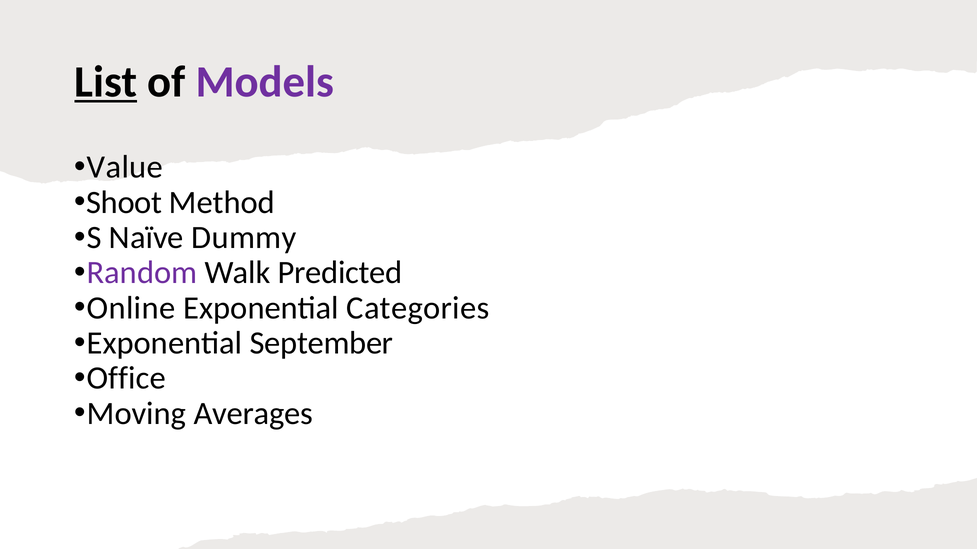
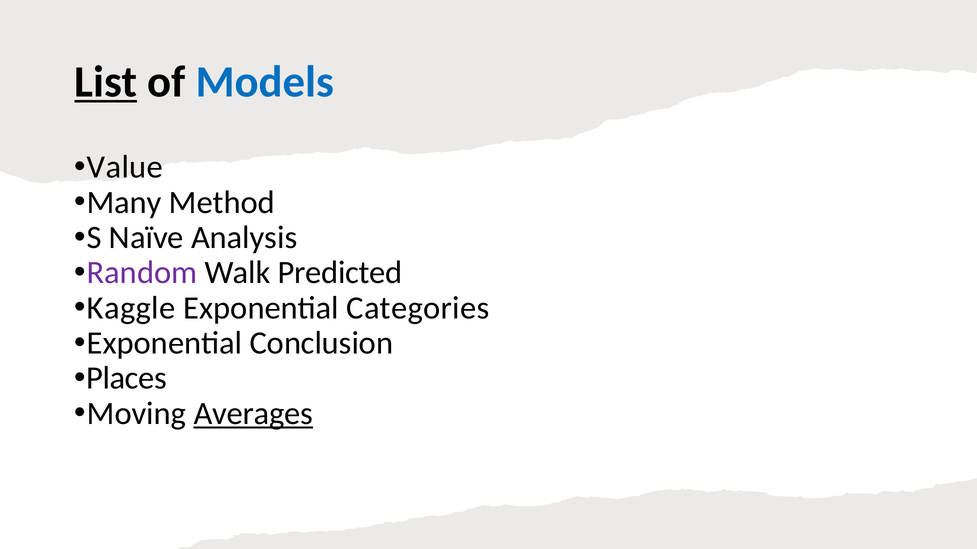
Models colour: purple -> blue
Shoot: Shoot -> Many
Dummy: Dummy -> Analysis
Online: Online -> Kaggle
September: September -> Conclusion
Office: Office -> Places
Averages underline: none -> present
